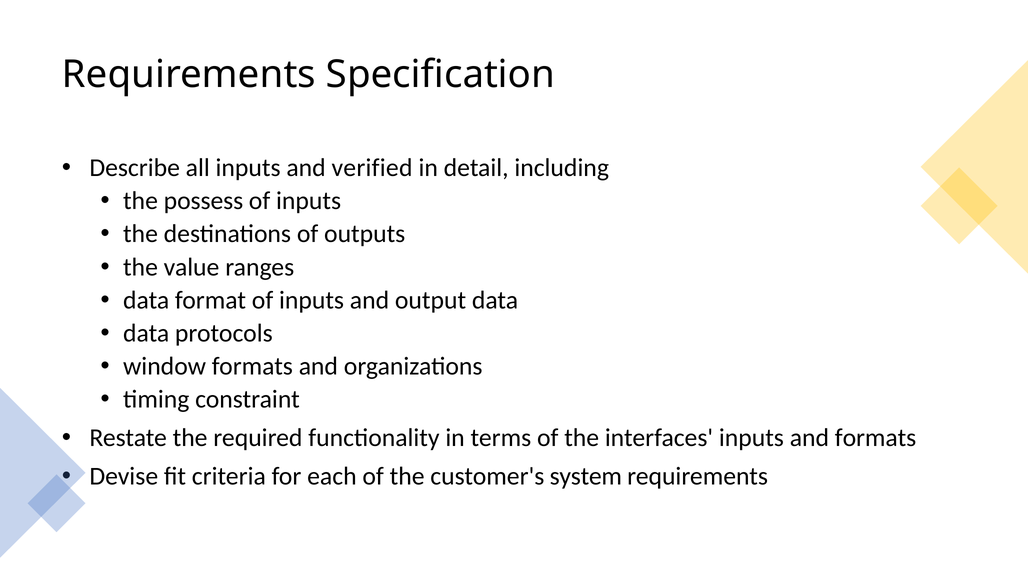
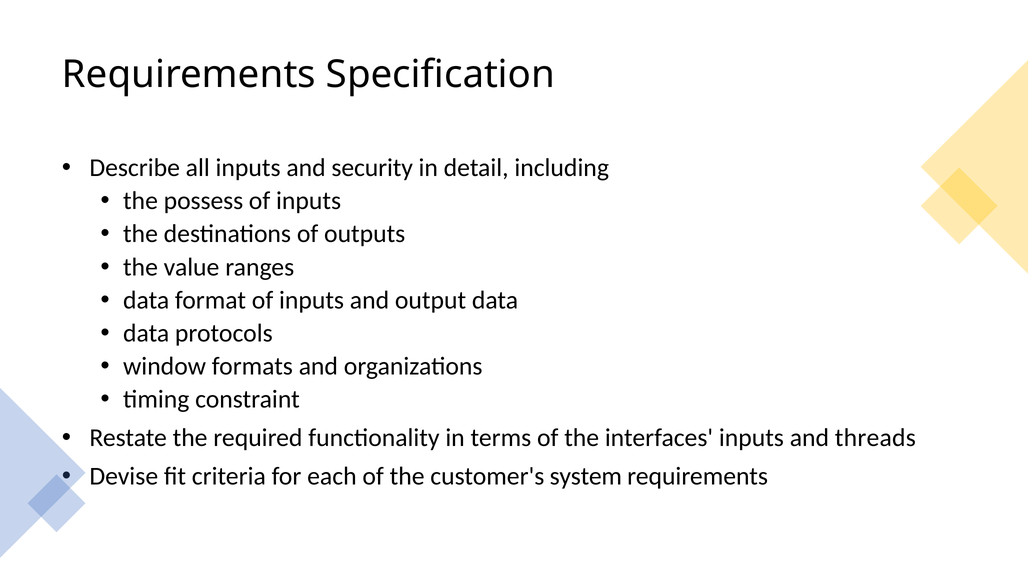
verified: verified -> security
and formats: formats -> threads
